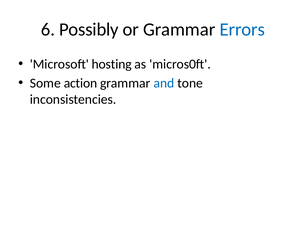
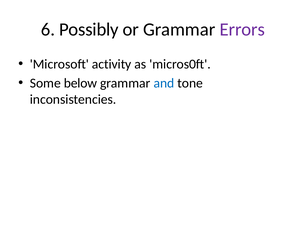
Errors colour: blue -> purple
hosting: hosting -> activity
action: action -> below
